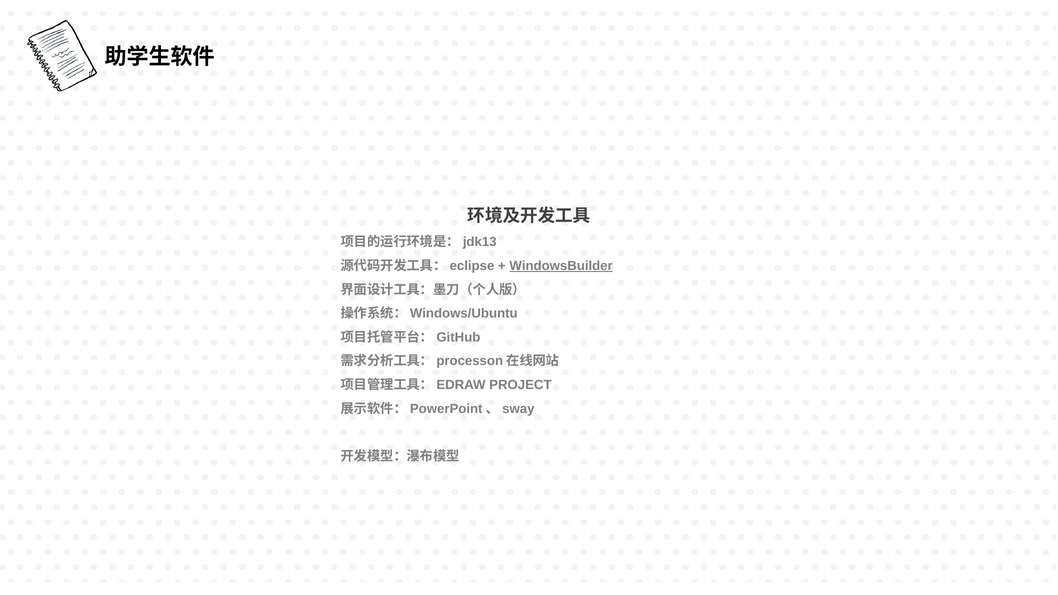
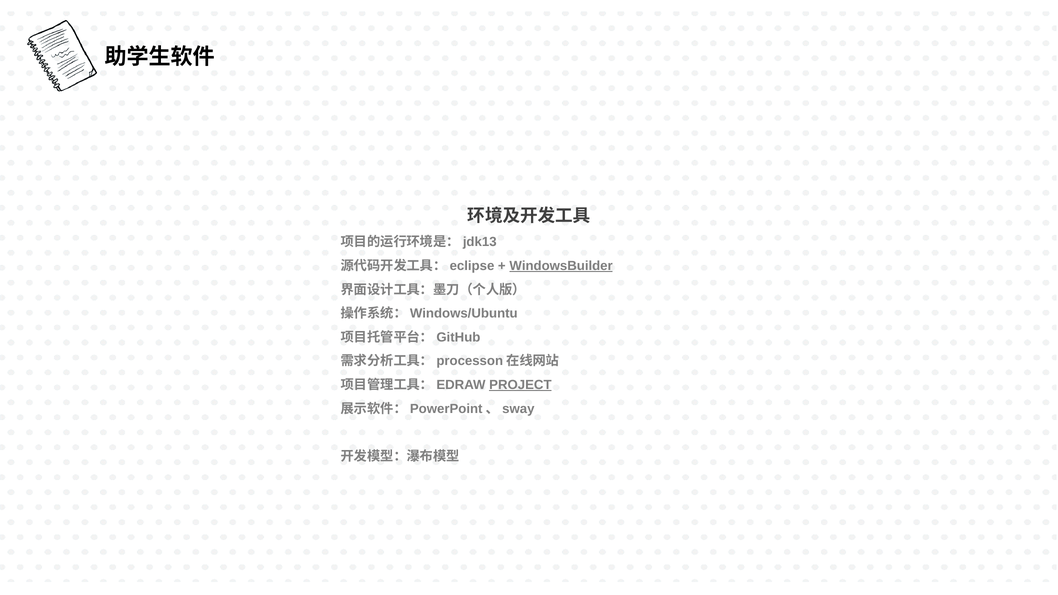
PROJECT underline: none -> present
